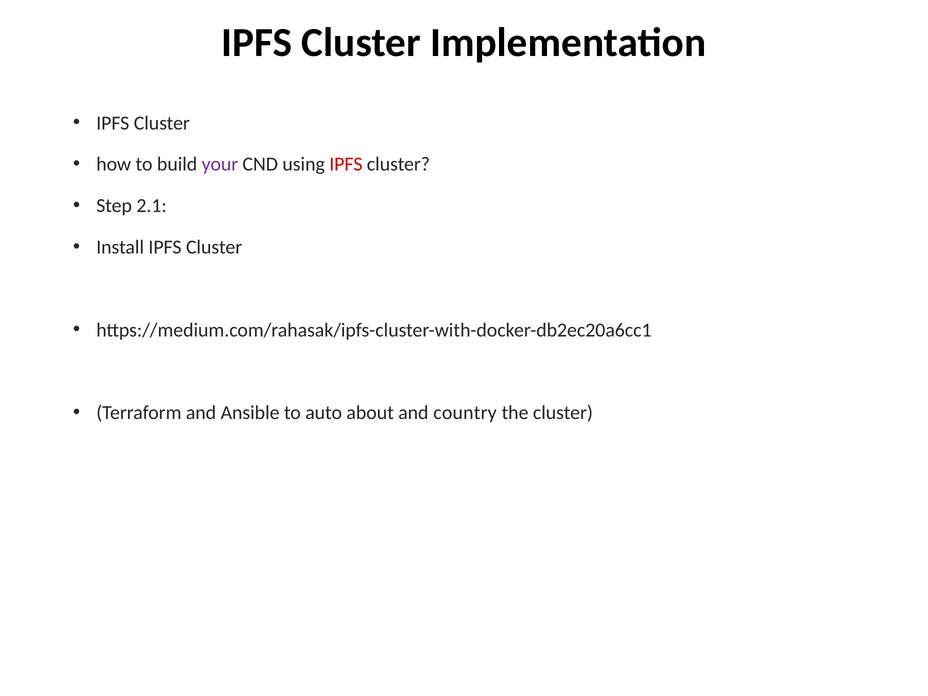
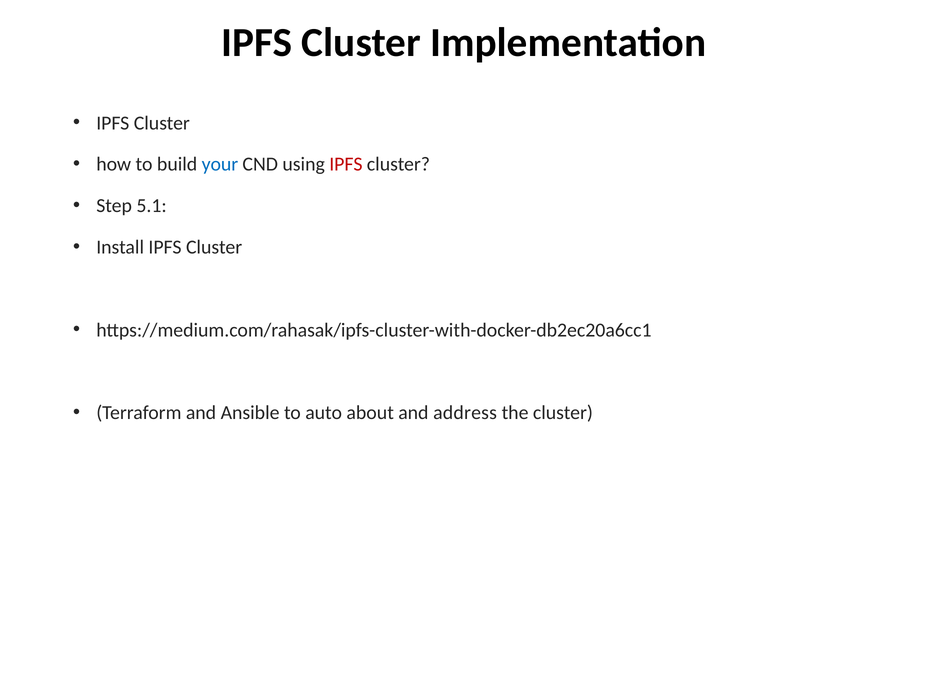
your colour: purple -> blue
2.1: 2.1 -> 5.1
country: country -> address
